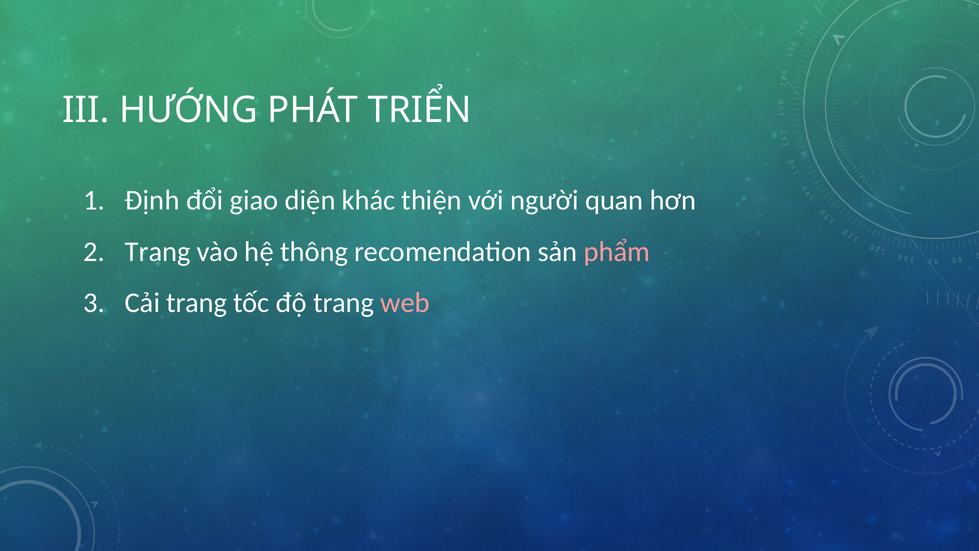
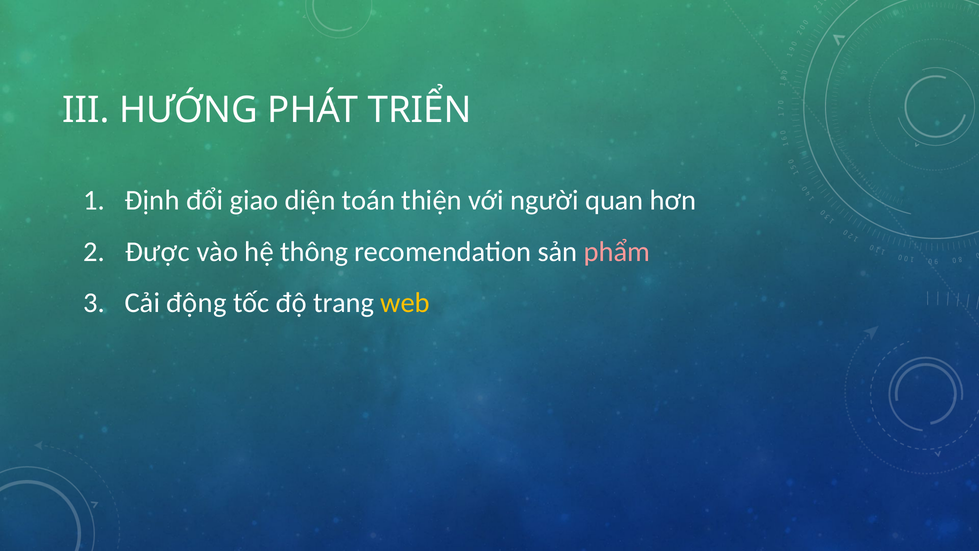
khác: khác -> toán
Trang at (158, 251): Trang -> Được
Cải trang: trang -> động
web colour: pink -> yellow
